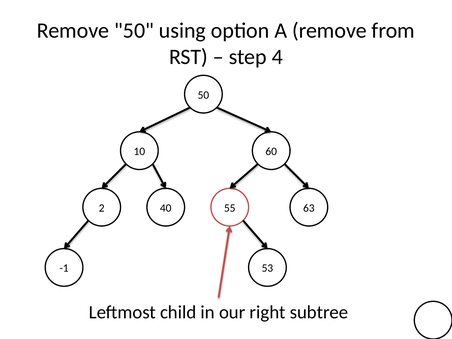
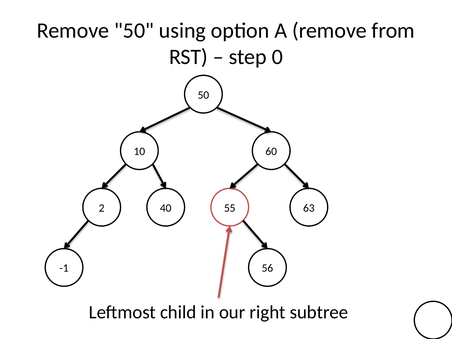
4: 4 -> 0
53: 53 -> 56
